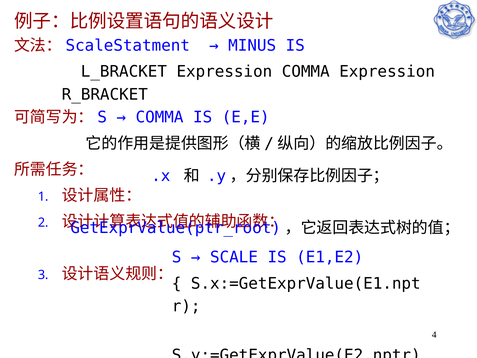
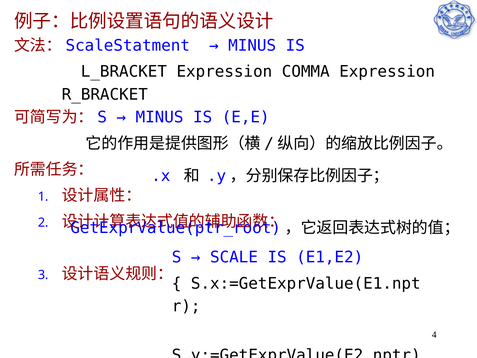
COMMA at (160, 117): COMMA -> MINUS
